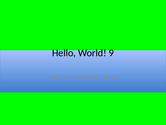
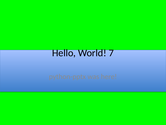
9: 9 -> 7
